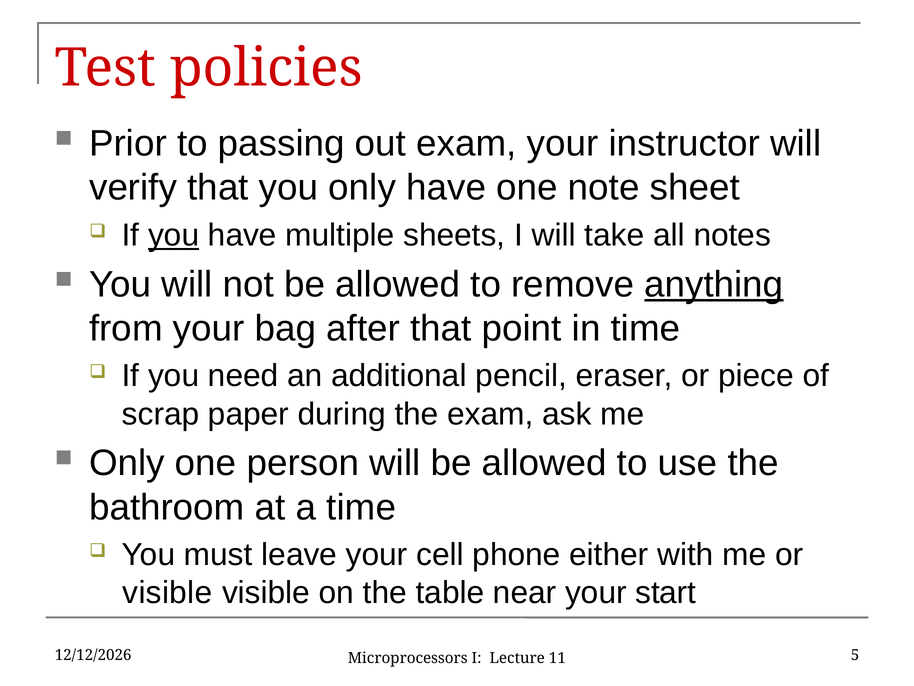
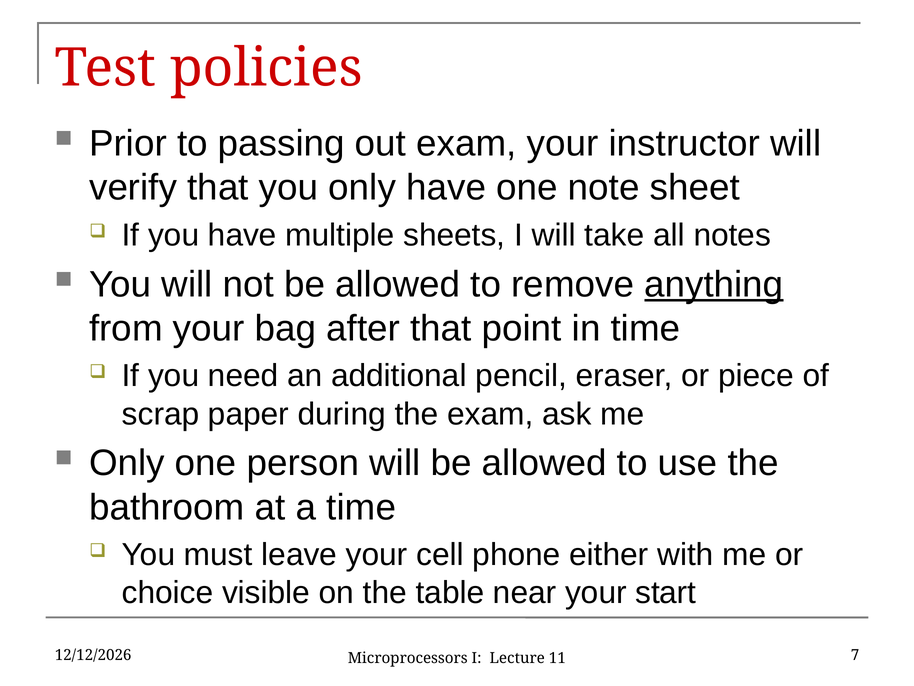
you at (174, 235) underline: present -> none
visible at (167, 593): visible -> choice
5: 5 -> 7
